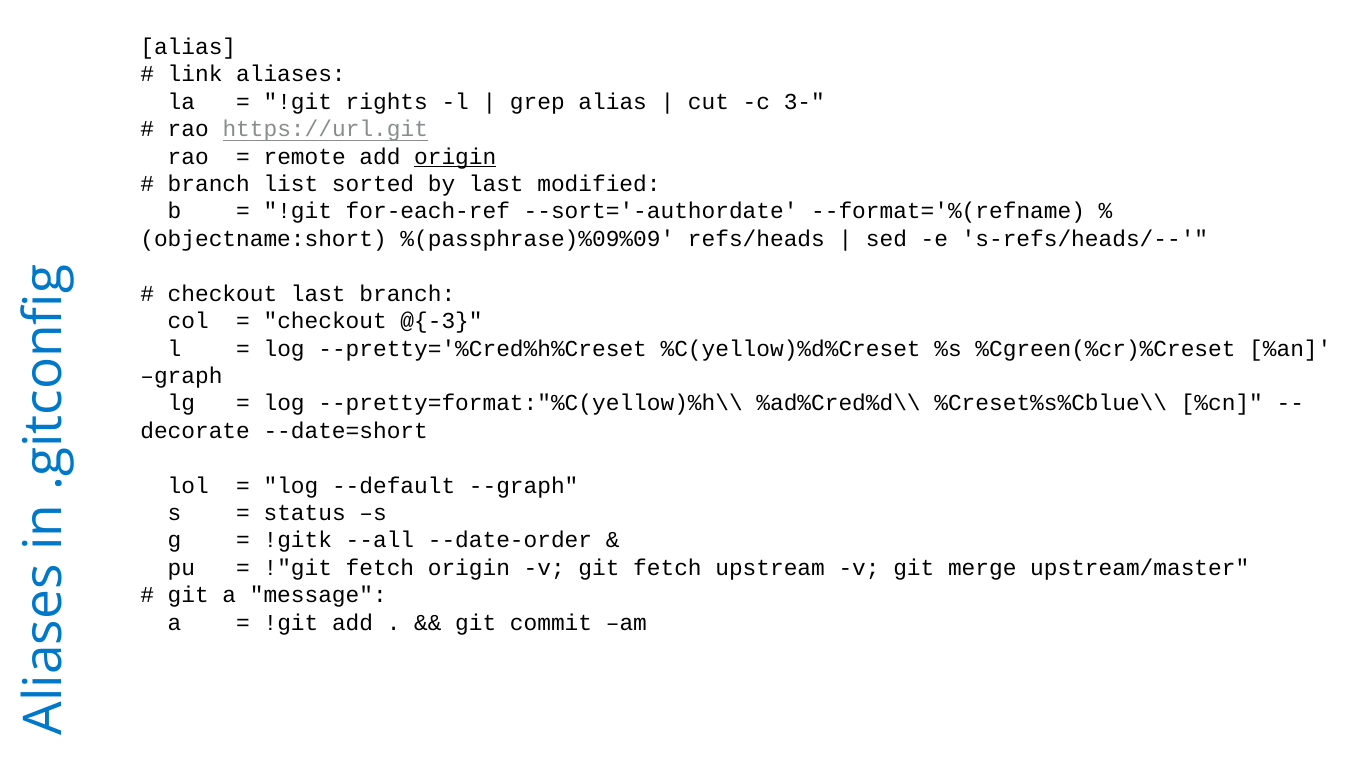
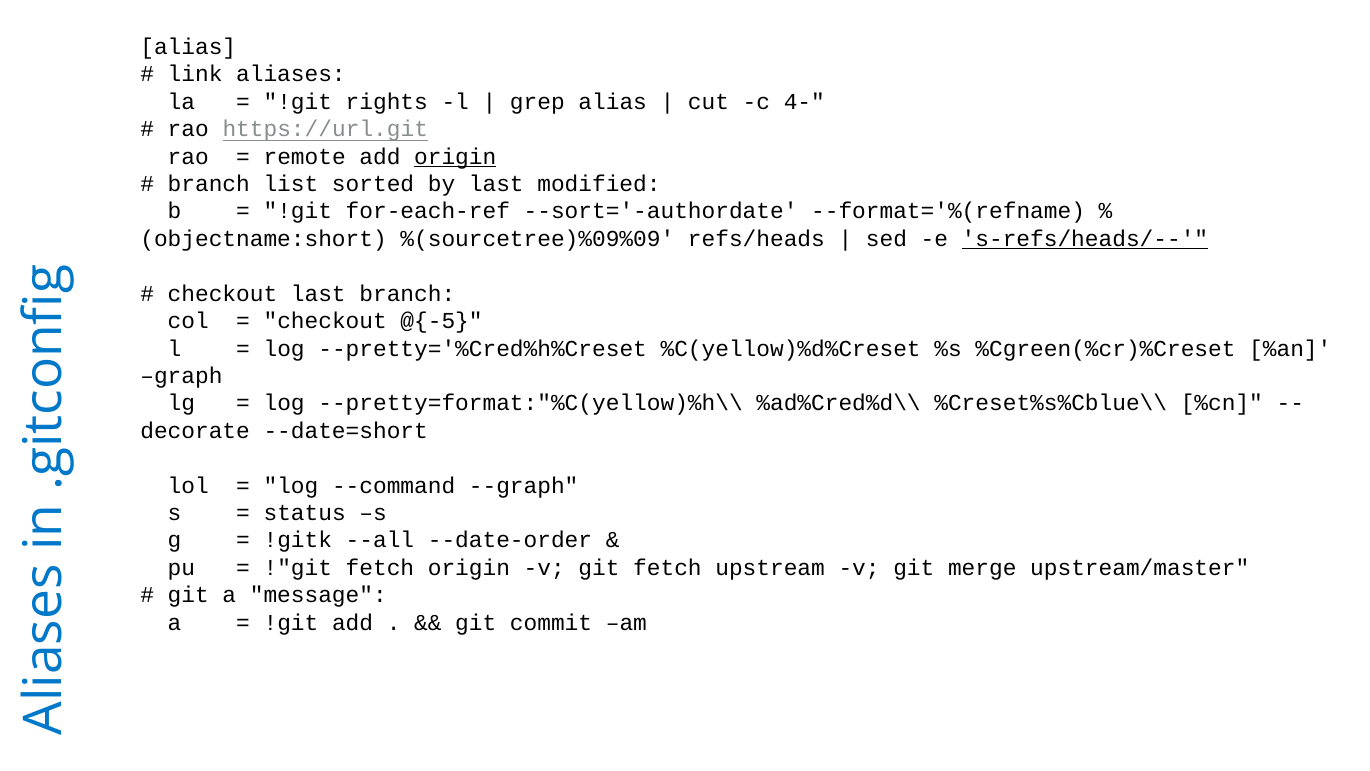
3-: 3- -> 4-
%(passphrase)%09%09: %(passphrase)%09%09 -> %(sourcetree)%09%09
s-refs/heads/-- underline: none -> present
@{-3: @{-3 -> @{-5
--default: --default -> --command
